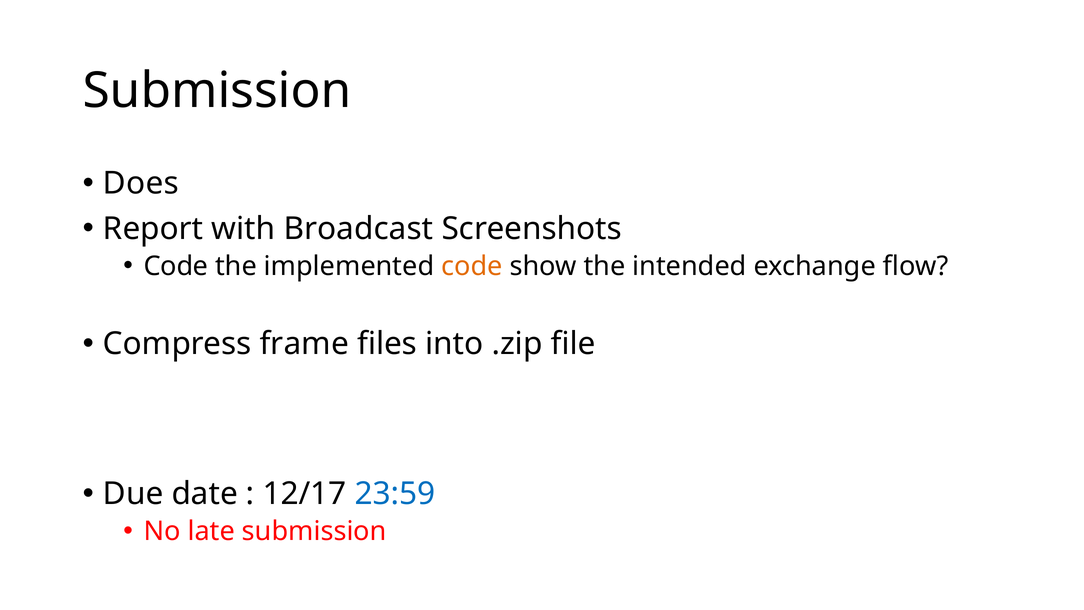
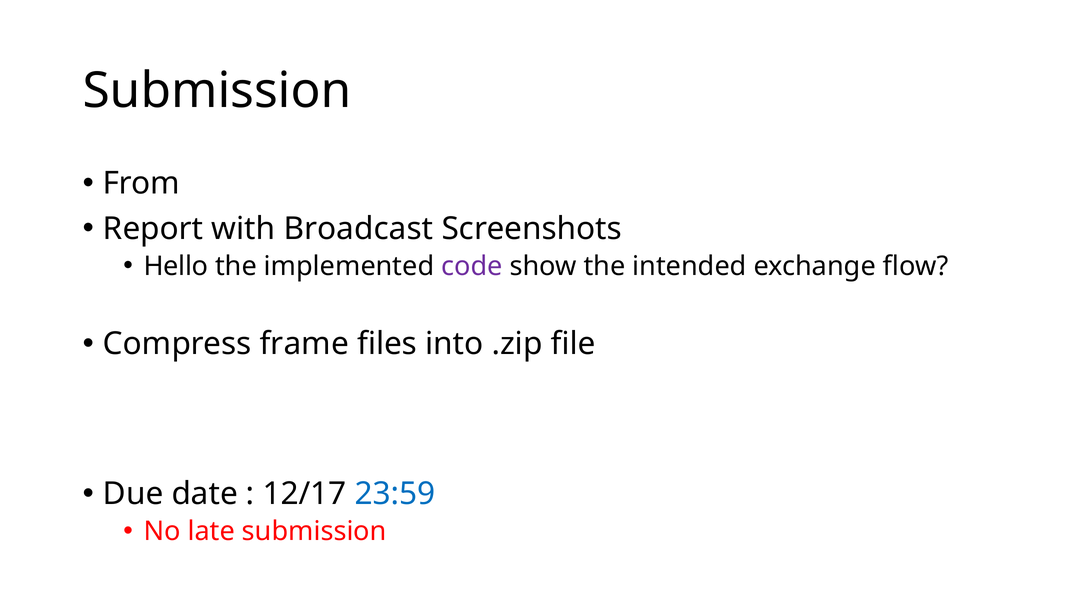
Does: Does -> From
Code at (176, 266): Code -> Hello
code at (472, 266) colour: orange -> purple
